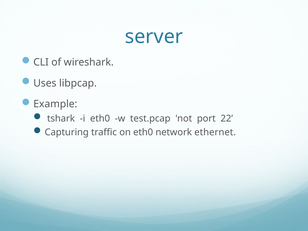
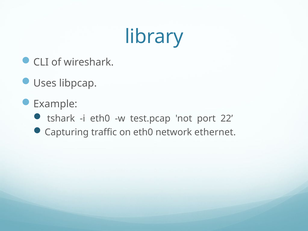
server: server -> library
